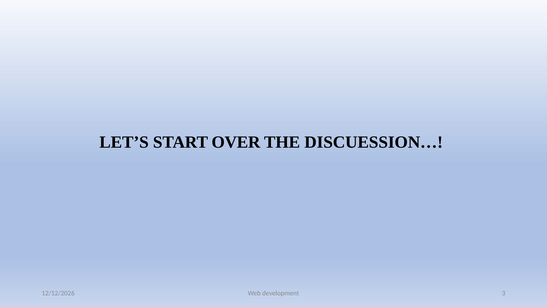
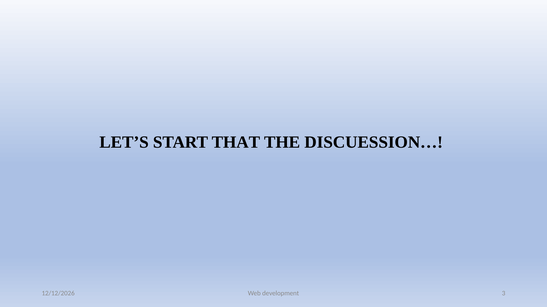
OVER: OVER -> THAT
